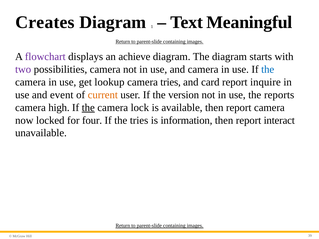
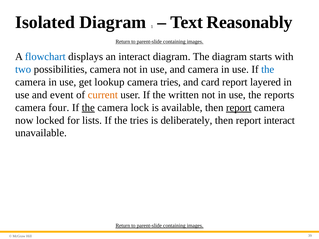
Creates: Creates -> Isolated
Meaningful: Meaningful -> Reasonably
flowchart colour: purple -> blue
an achieve: achieve -> interact
two colour: purple -> blue
inquire: inquire -> layered
version: version -> written
high: high -> four
report at (239, 108) underline: none -> present
four: four -> lists
information: information -> deliberately
